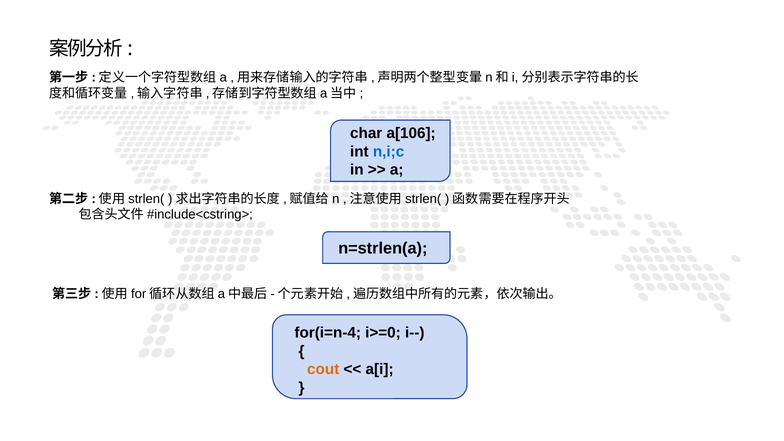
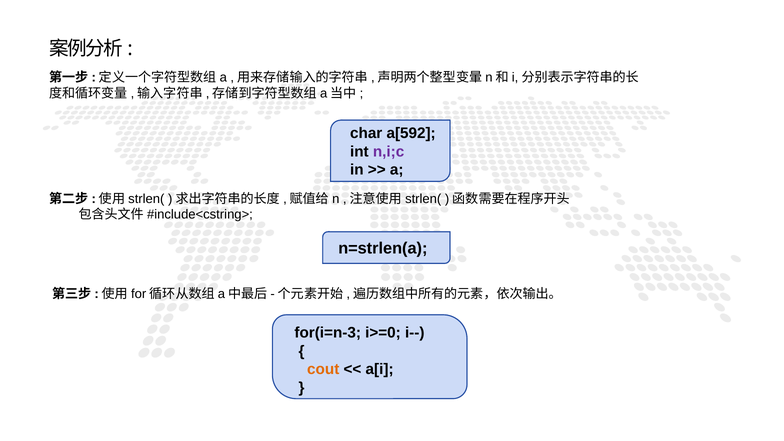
a[106: a[106 -> a[592
n,i;c colour: blue -> purple
for(i=n-4: for(i=n-4 -> for(i=n-3
